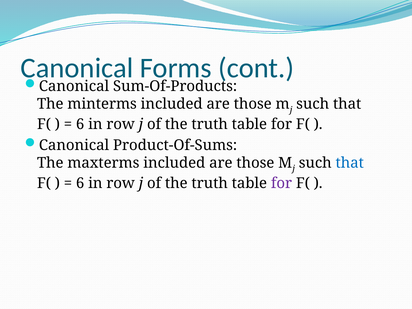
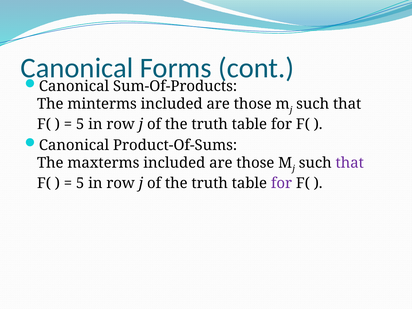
6 at (80, 124): 6 -> 5
that at (350, 163) colour: blue -> purple
6 at (80, 183): 6 -> 5
